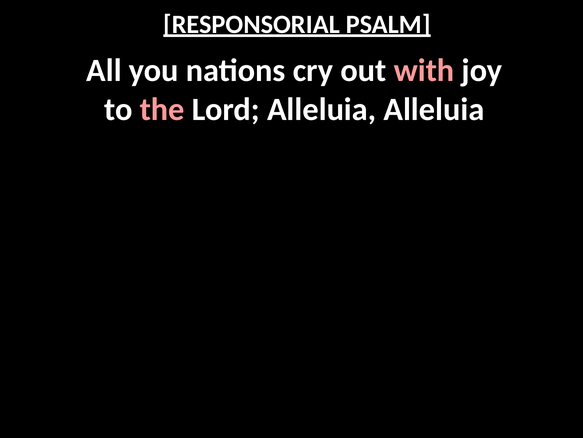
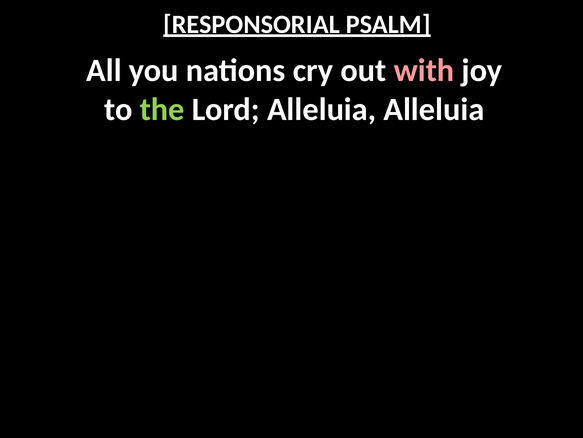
the colour: pink -> light green
